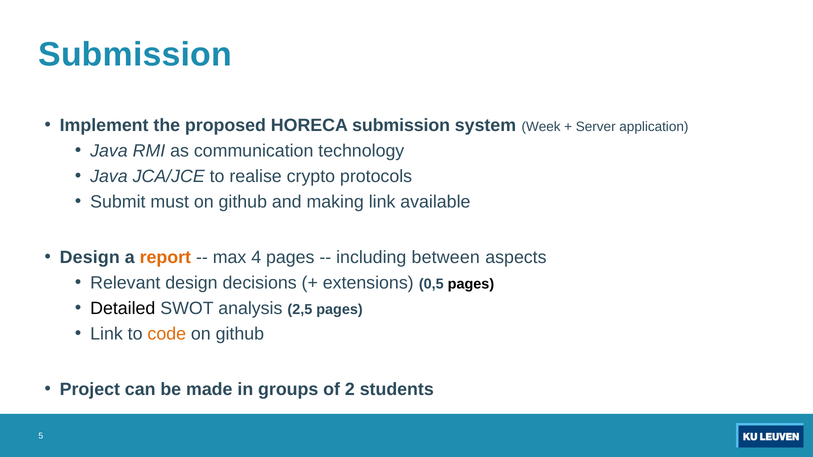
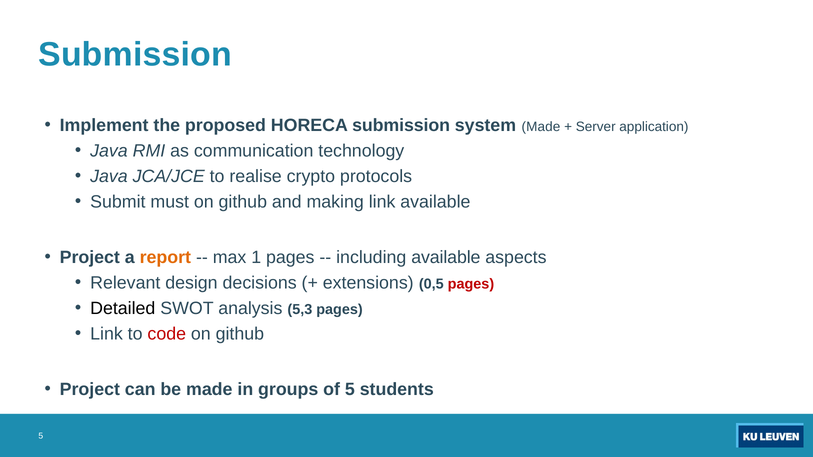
system Week: Week -> Made
Design at (90, 257): Design -> Project
4: 4 -> 1
including between: between -> available
pages at (471, 284) colour: black -> red
2,5: 2,5 -> 5,3
code colour: orange -> red
of 2: 2 -> 5
